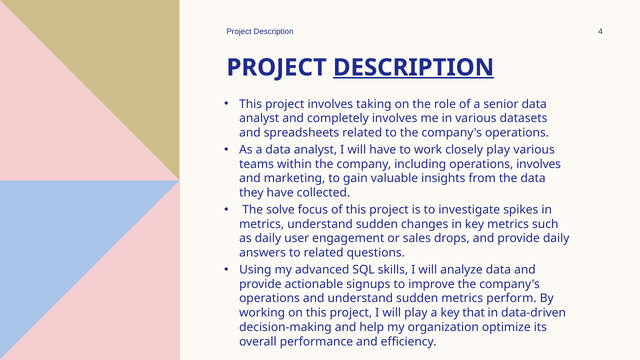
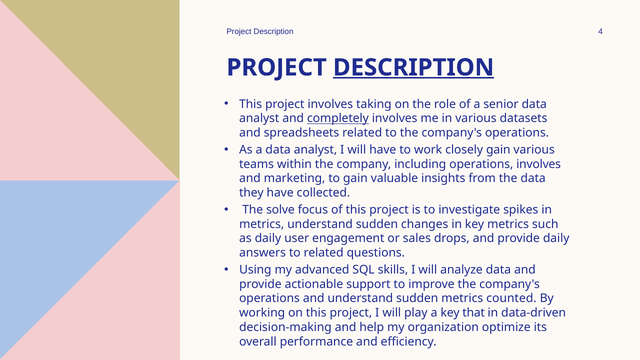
completely underline: none -> present
closely play: play -> gain
signups: signups -> support
perform: perform -> counted
